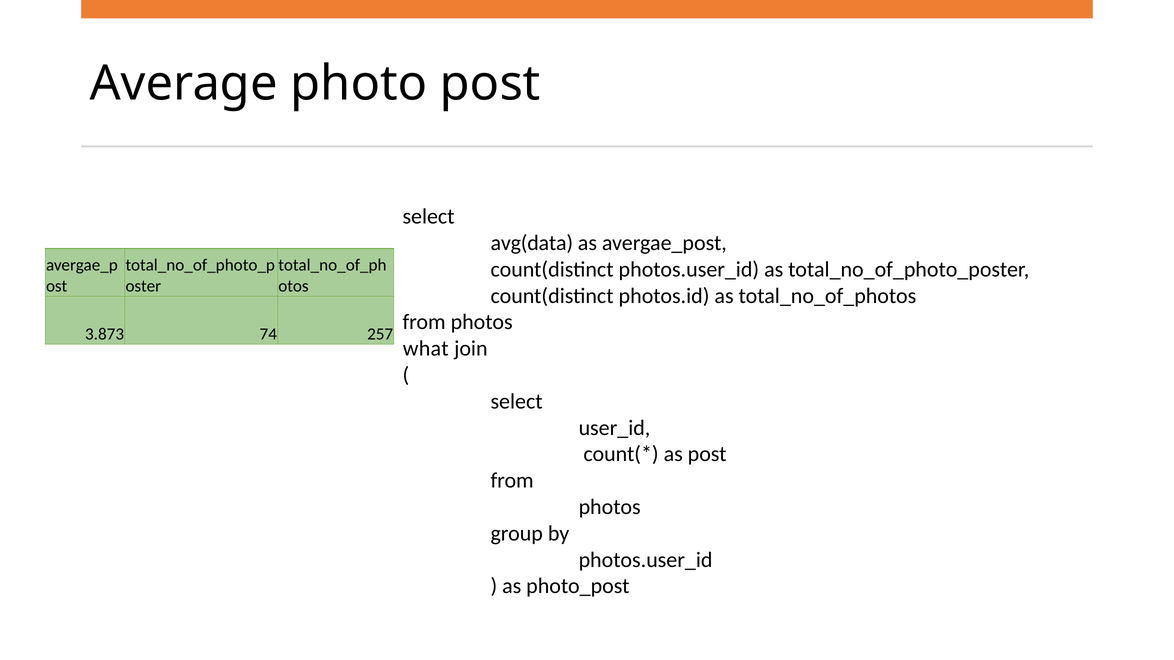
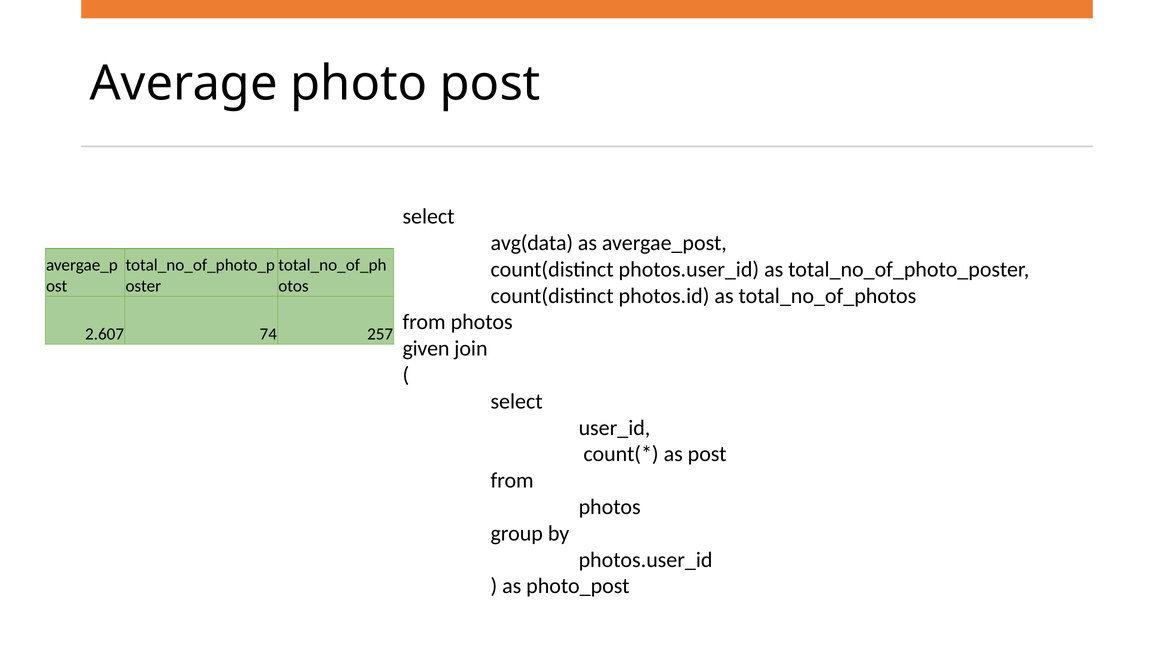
3.873: 3.873 -> 2.607
what: what -> given
